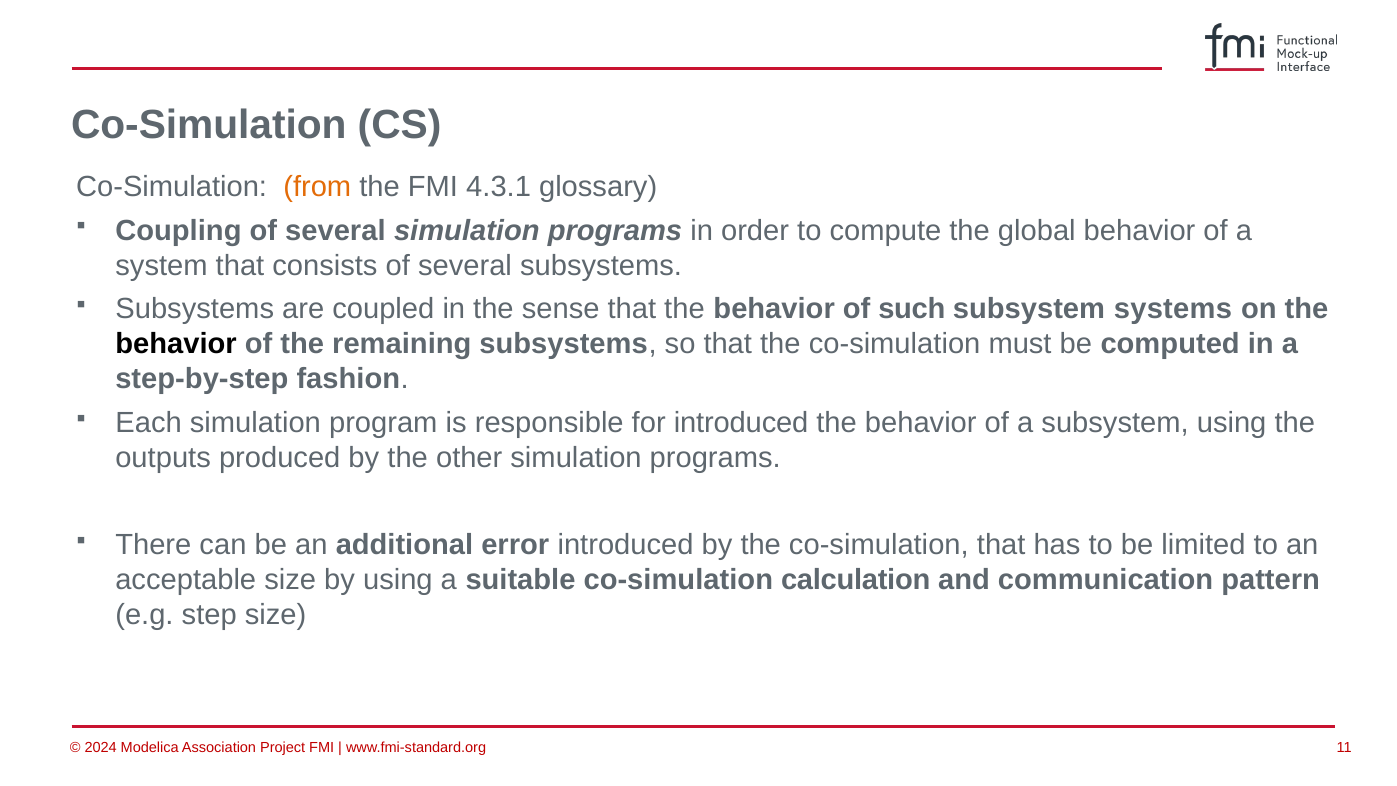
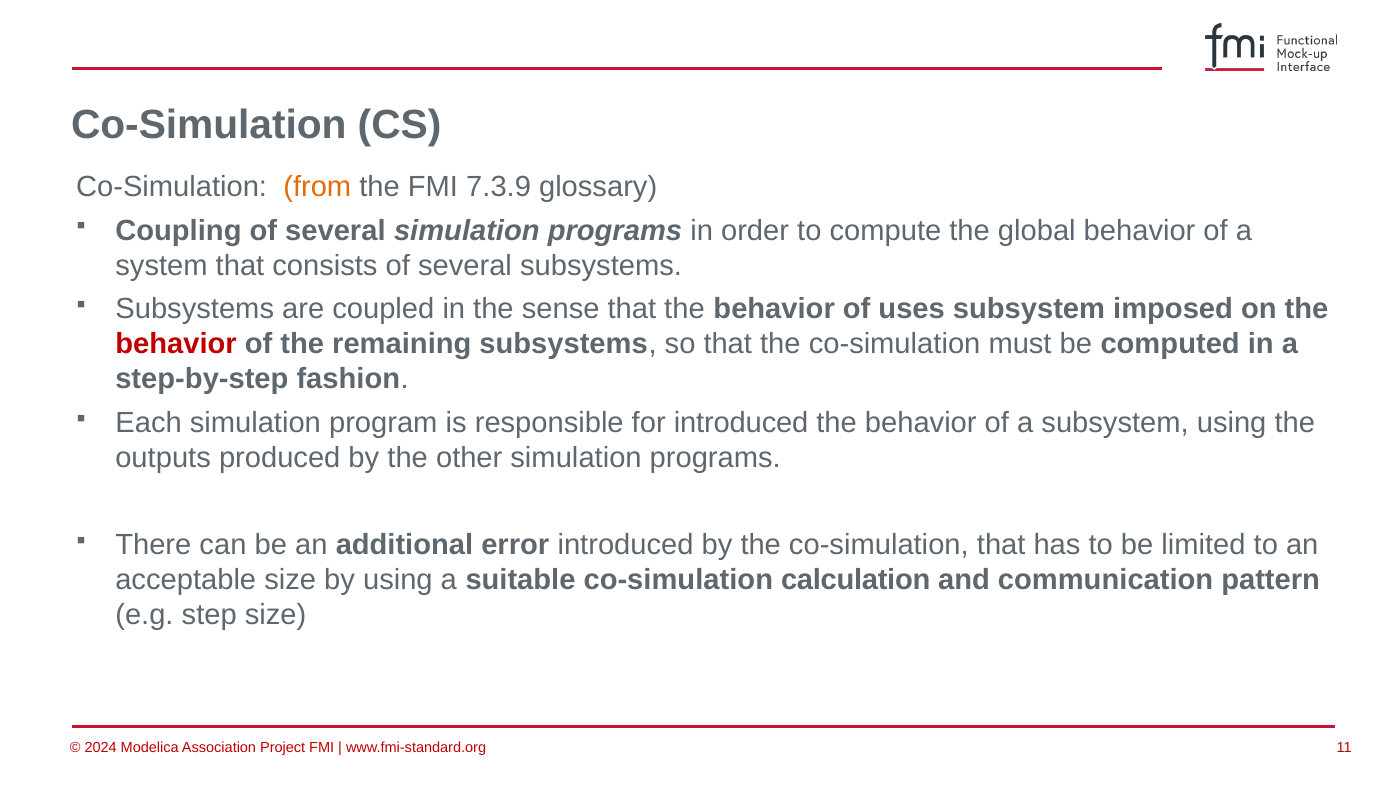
4.3.1: 4.3.1 -> 7.3.9
such: such -> uses
systems: systems -> imposed
behavior at (176, 344) colour: black -> red
